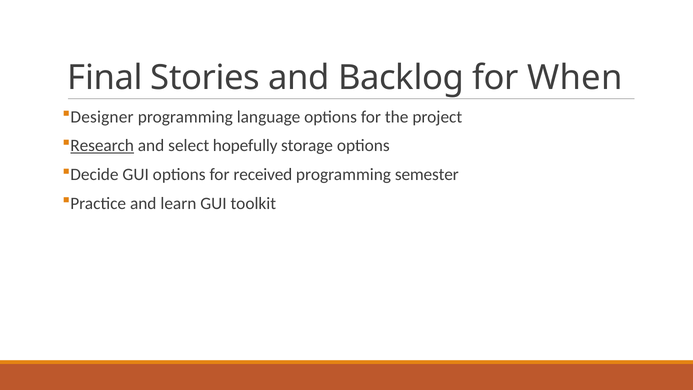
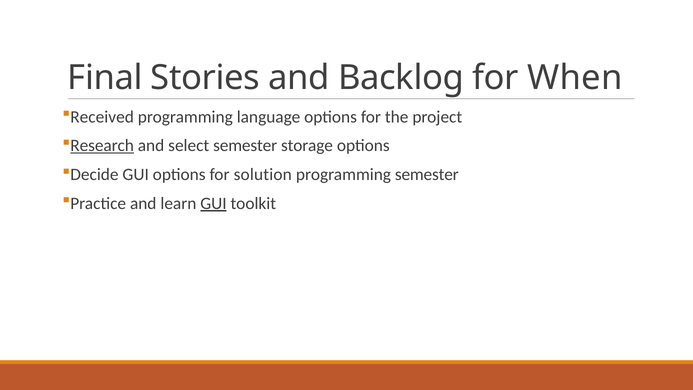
Designer: Designer -> Received
select hopefully: hopefully -> semester
received: received -> solution
GUI at (213, 203) underline: none -> present
